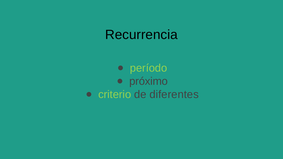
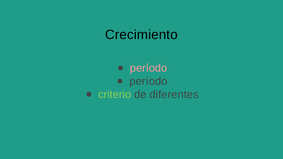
Recurrencia: Recurrencia -> Crecimiento
período at (149, 68) colour: light green -> pink
próximo at (149, 81): próximo -> período
